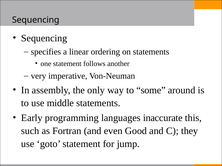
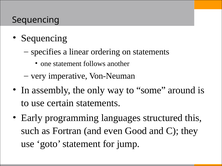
middle: middle -> certain
inaccurate: inaccurate -> structured
